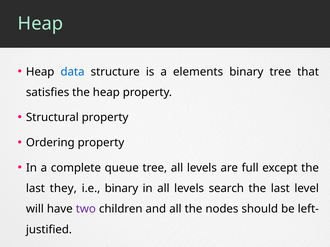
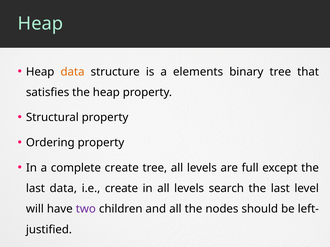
data at (73, 72) colour: blue -> orange
complete queue: queue -> create
last they: they -> data
i.e binary: binary -> create
